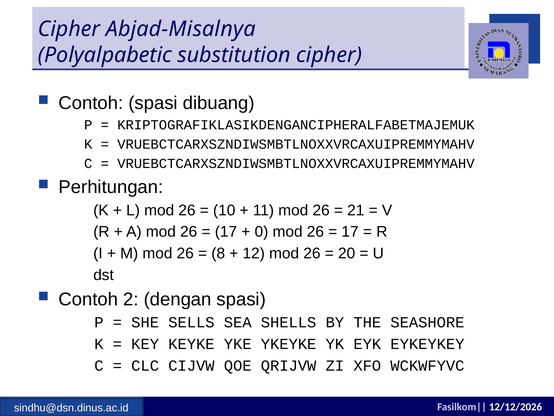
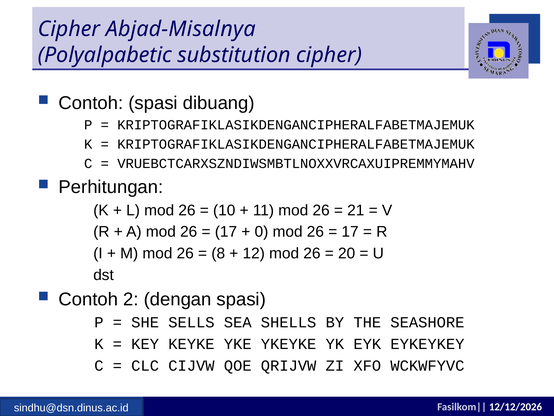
VRUEBCTCARXSZNDIWSMBTLNOXXVRCAXUIPREMMYMAHV at (296, 144): VRUEBCTCARXSZNDIWSMBTLNOXXVRCAXUIPREMMYMAHV -> KRIPTOGRAFIKLASIKDENGANCIPHERALFABETMAJEMUK
